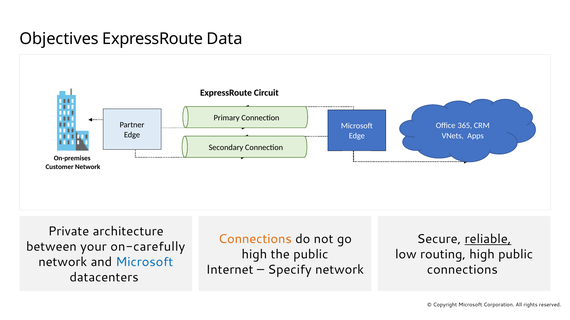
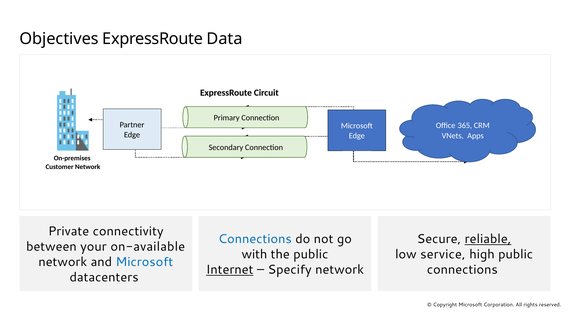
architecture: architecture -> connectivity
Connections at (255, 240) colour: orange -> blue
on-carefully: on-carefully -> on-available
high at (254, 255): high -> with
routing: routing -> service
Internet underline: none -> present
